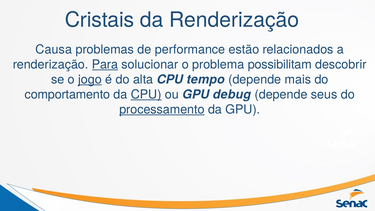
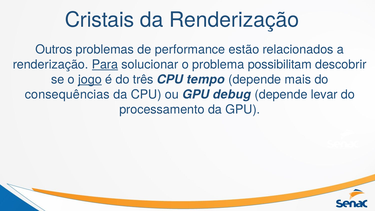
Causa: Causa -> Outros
alta: alta -> três
comportamento: comportamento -> consequências
CPU at (146, 95) underline: present -> none
seus: seus -> levar
processamento underline: present -> none
